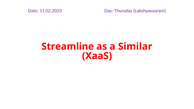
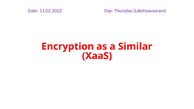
Streamline: Streamline -> Encryption
